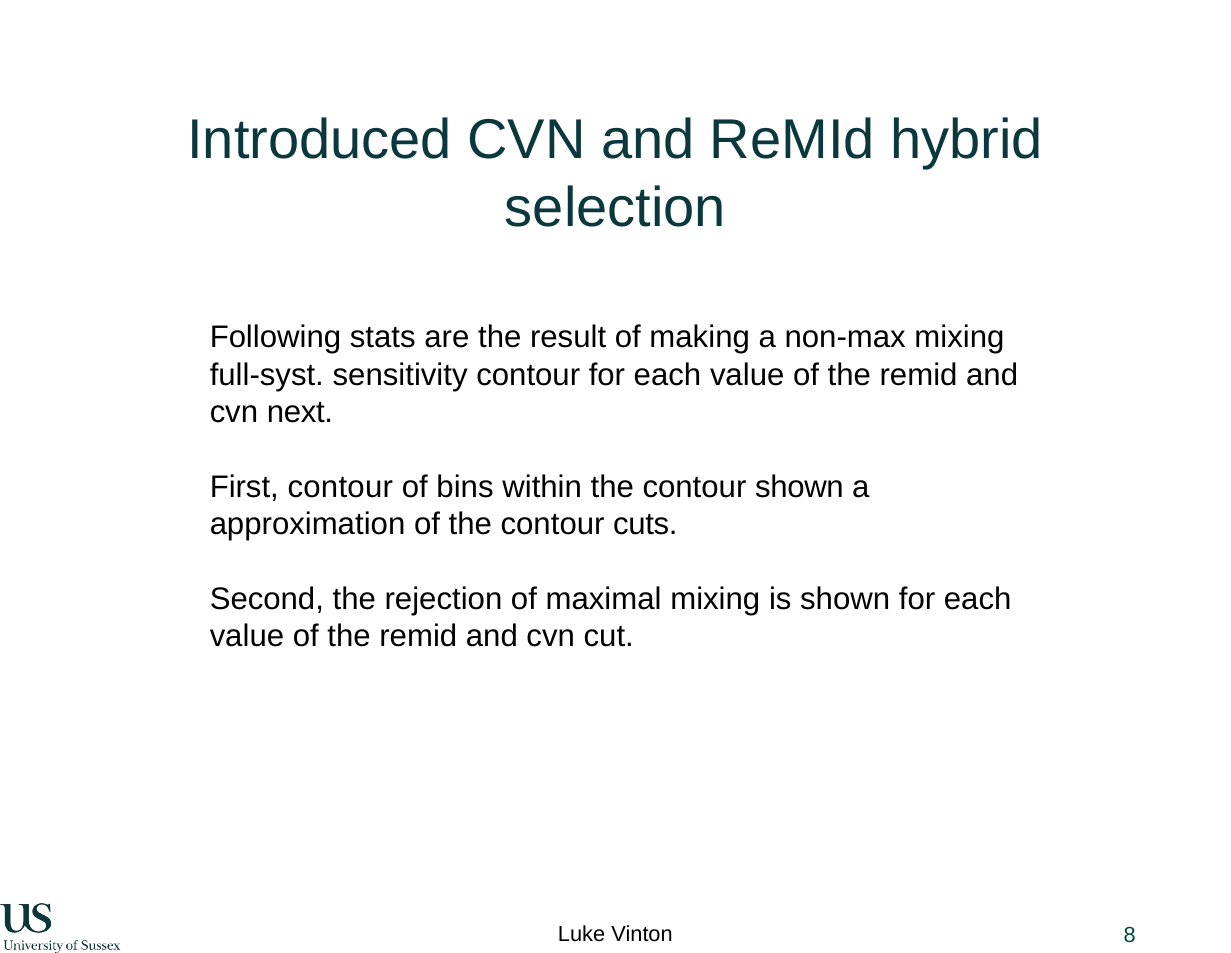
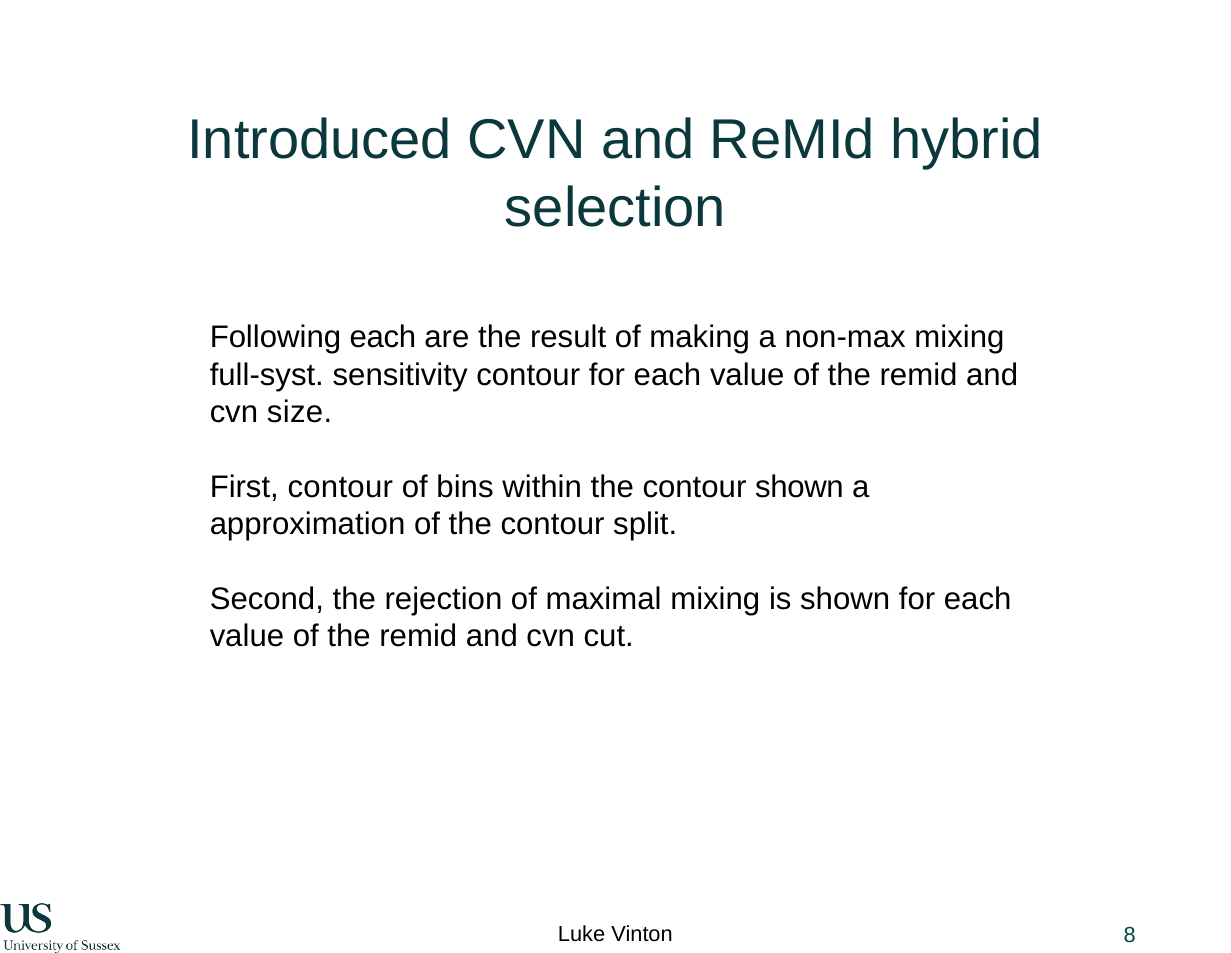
Following stats: stats -> each
next: next -> size
cuts: cuts -> split
